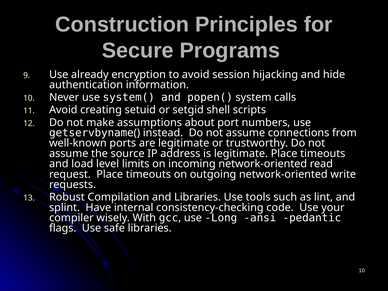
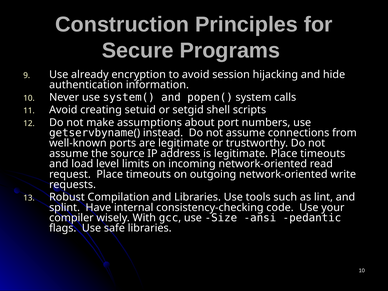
Long: Long -> Size
